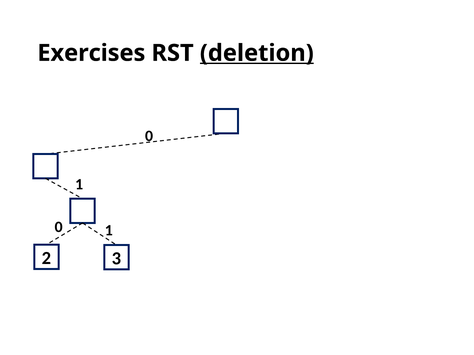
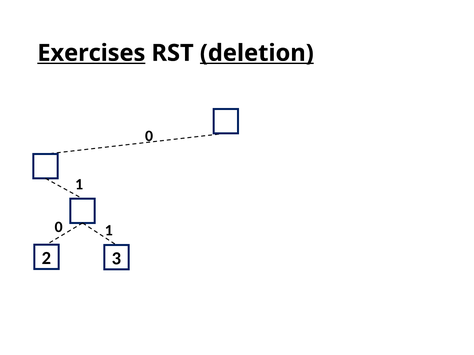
Exercises underline: none -> present
